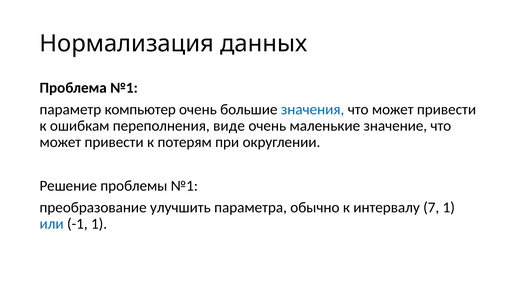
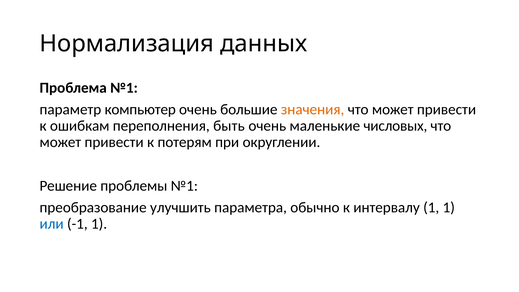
значения colour: blue -> orange
виде: виде -> быть
значение: значение -> числовых
интервалу 7: 7 -> 1
